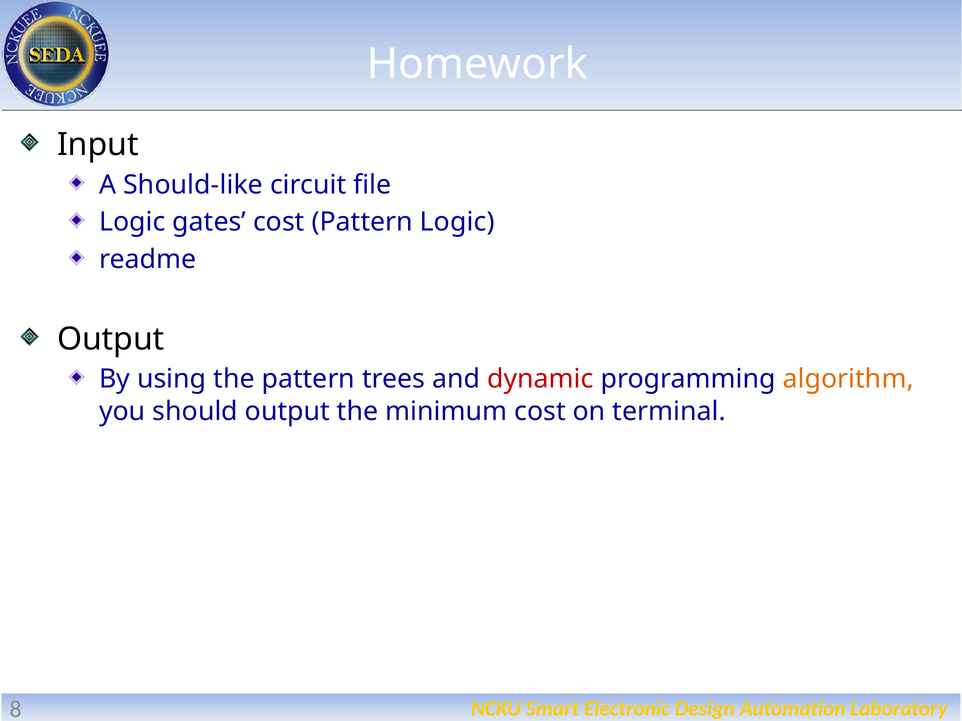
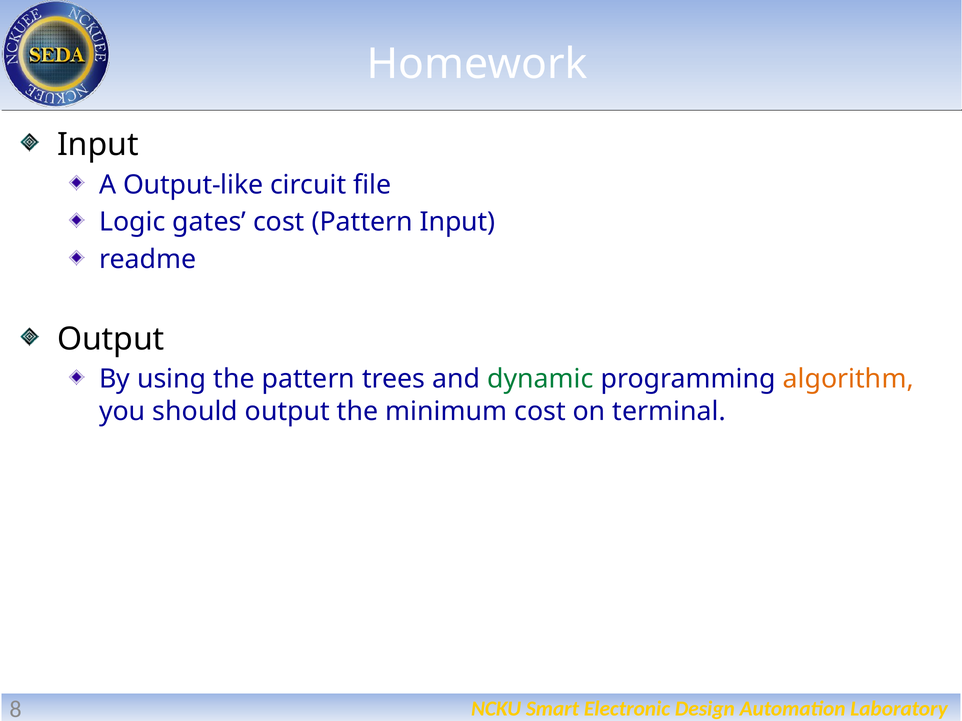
Should-like: Should-like -> Output-like
Pattern Logic: Logic -> Input
dynamic colour: red -> green
